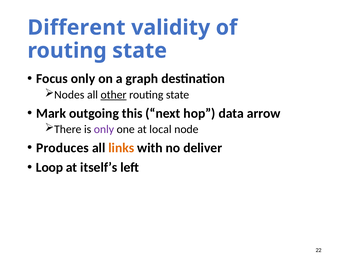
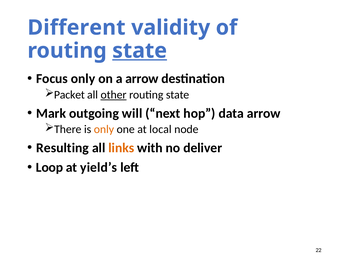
state at (140, 51) underline: none -> present
a graph: graph -> arrow
Nodes: Nodes -> Packet
this: this -> will
only at (104, 129) colour: purple -> orange
Produces: Produces -> Resulting
itself’s: itself’s -> yield’s
